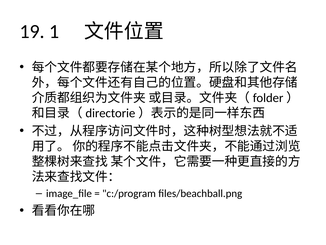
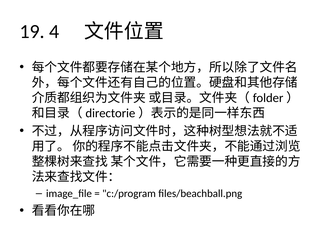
1: 1 -> 4
